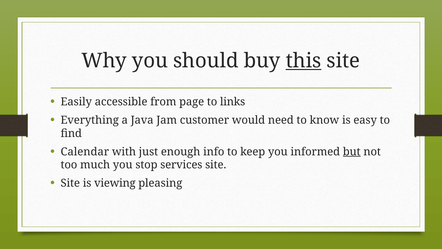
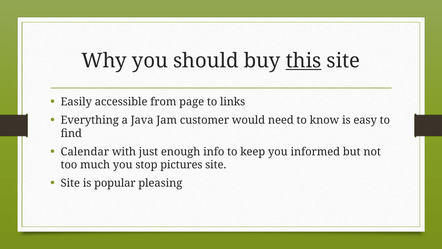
but underline: present -> none
services: services -> pictures
viewing: viewing -> popular
